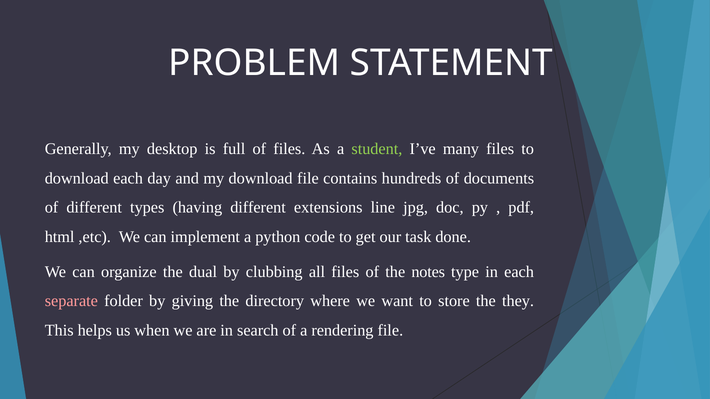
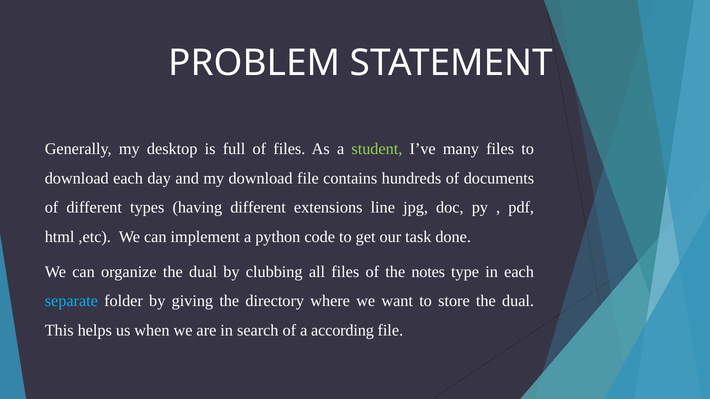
separate colour: pink -> light blue
store the they: they -> dual
rendering: rendering -> according
